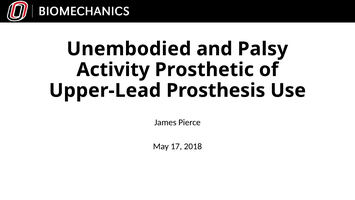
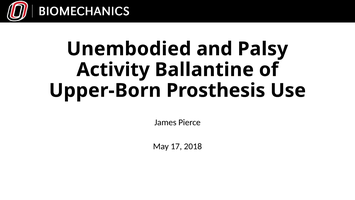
Prosthetic: Prosthetic -> Ballantine
Upper-Lead: Upper-Lead -> Upper-Born
